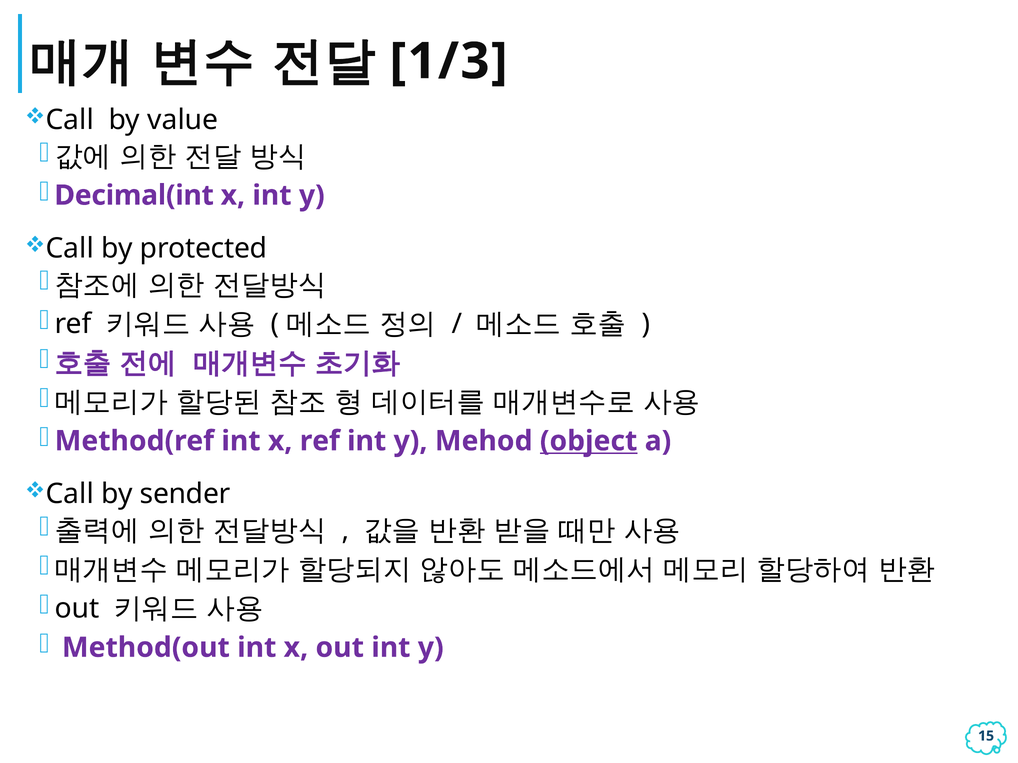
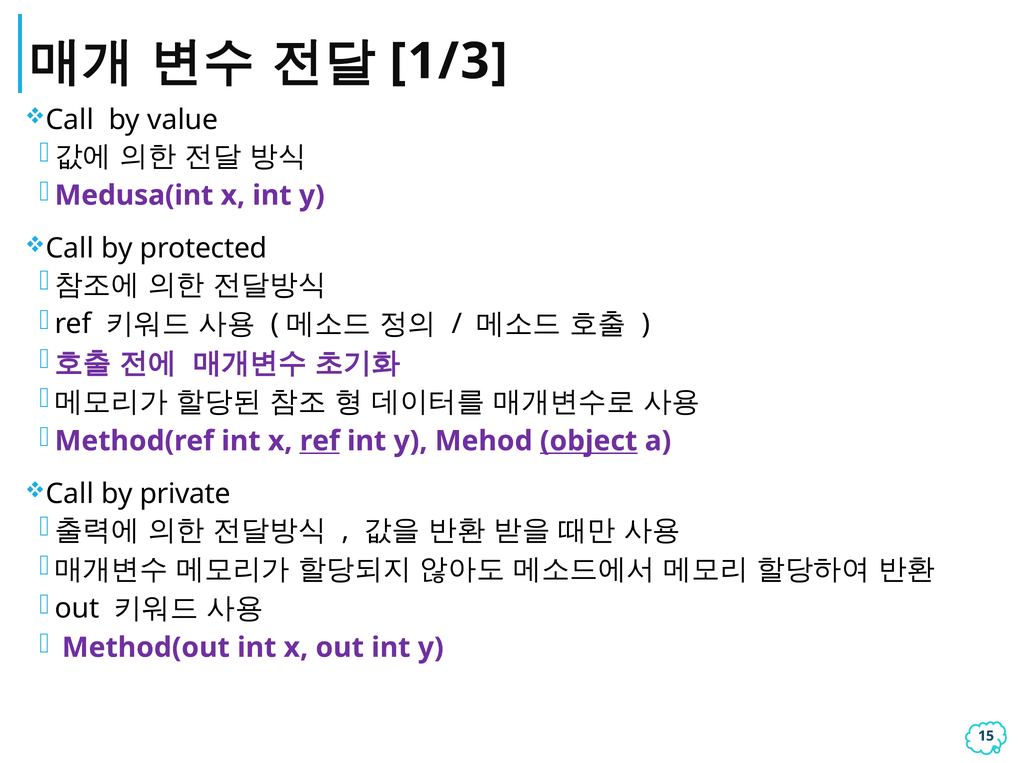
Decimal(int: Decimal(int -> Medusa(int
ref at (320, 441) underline: none -> present
sender: sender -> private
